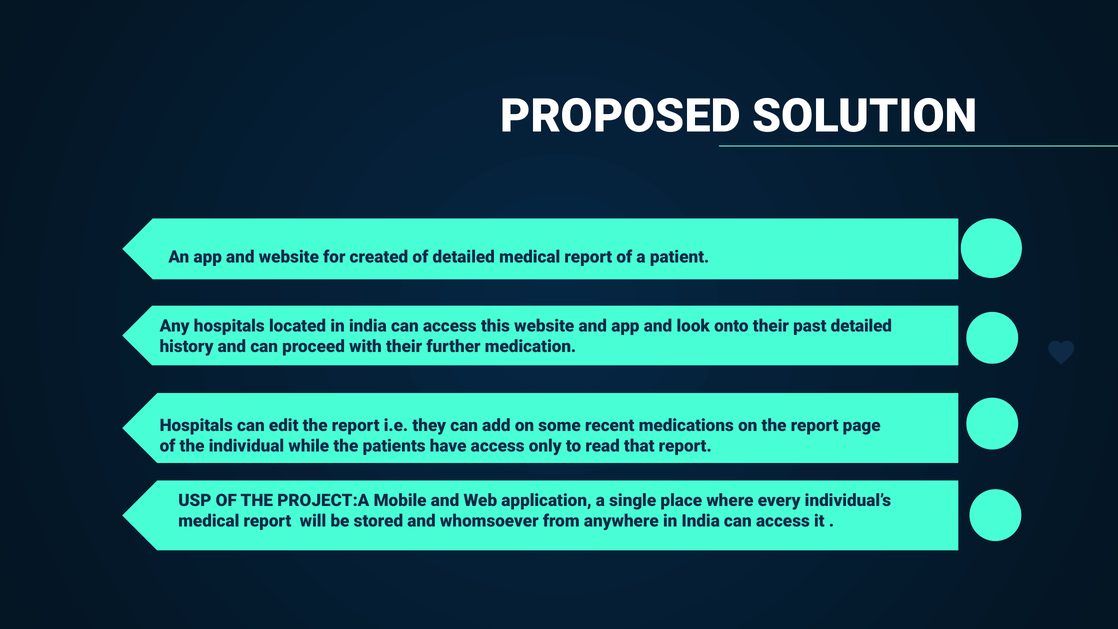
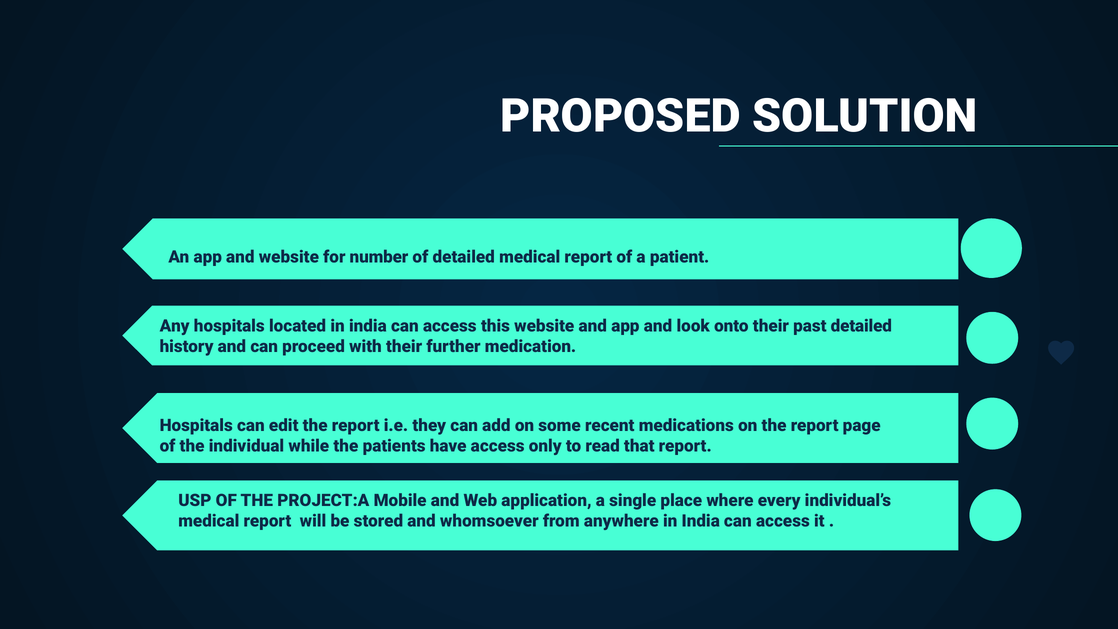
created: created -> number
